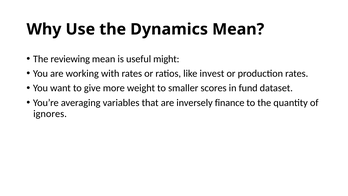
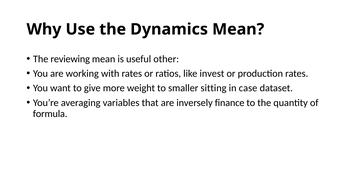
might: might -> other
scores: scores -> sitting
fund: fund -> case
ignores: ignores -> formula
